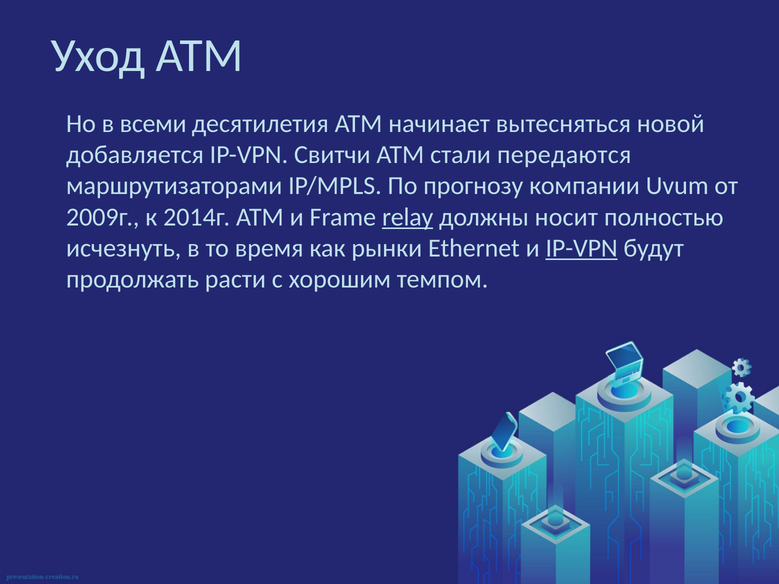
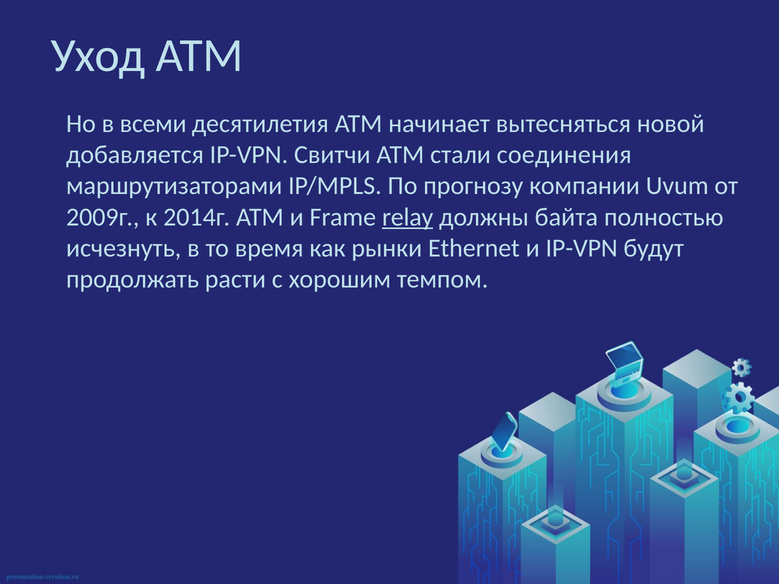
передаются: передаются -> соединения
носит: носит -> байта
IP-VPN at (582, 248) underline: present -> none
